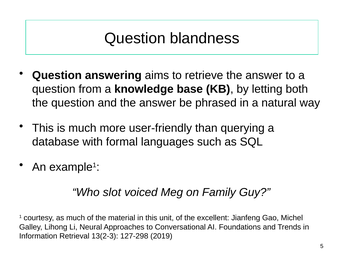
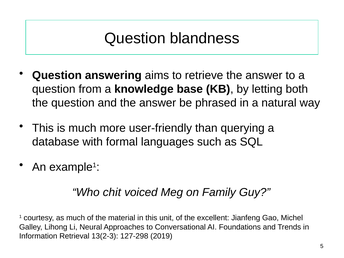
slot: slot -> chit
